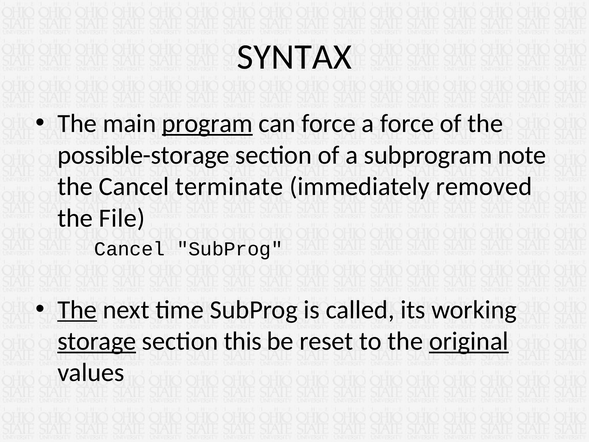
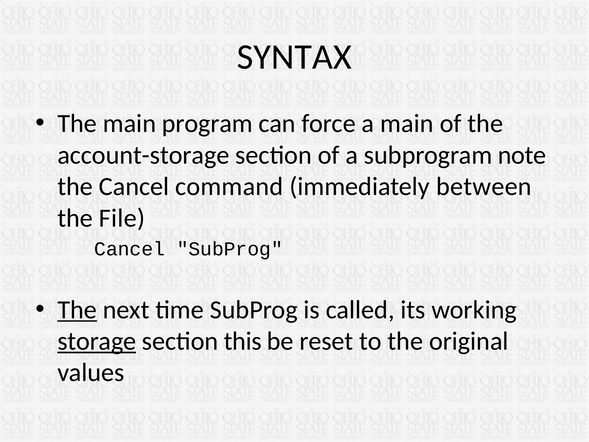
program underline: present -> none
a force: force -> main
possible-storage: possible-storage -> account-storage
terminate: terminate -> command
removed: removed -> between
original underline: present -> none
